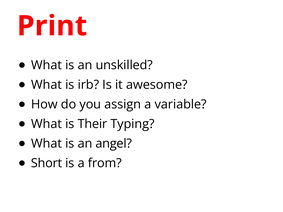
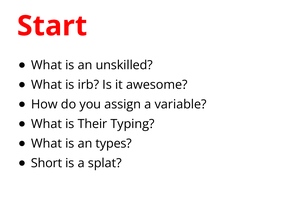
Print: Print -> Start
angel: angel -> types
from: from -> splat
